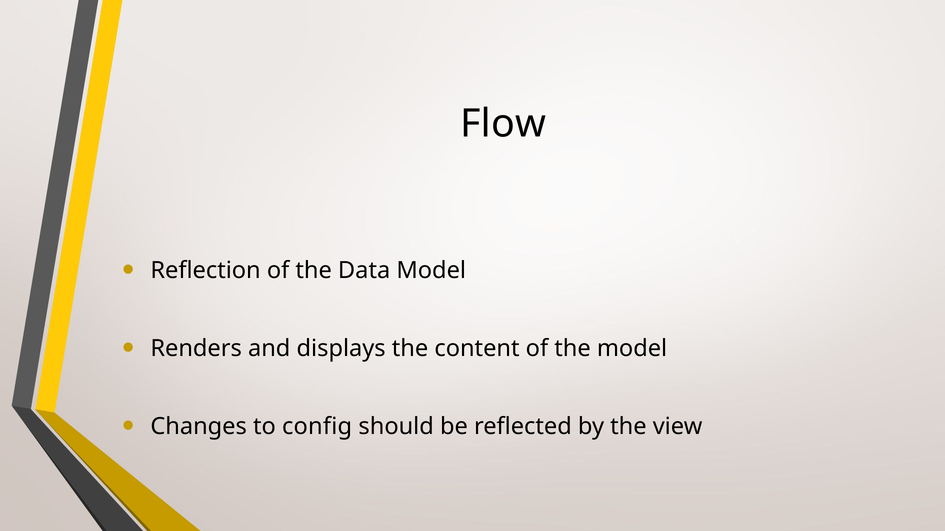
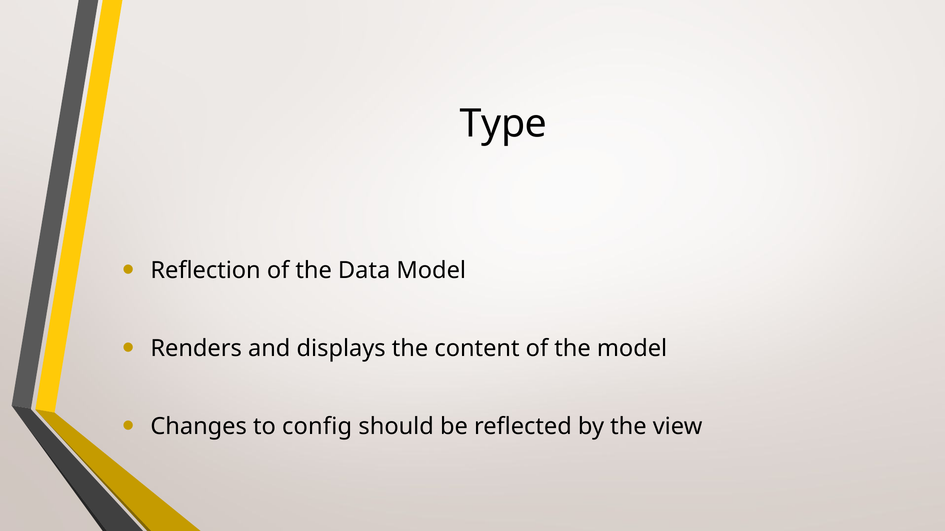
Flow: Flow -> Type
